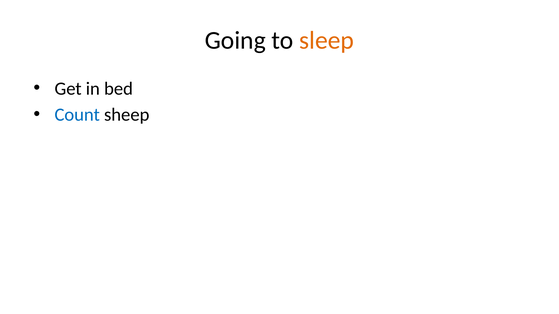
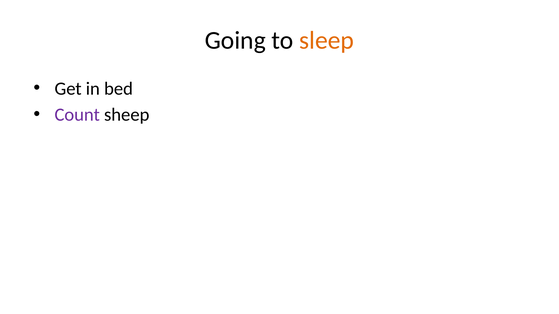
Count colour: blue -> purple
